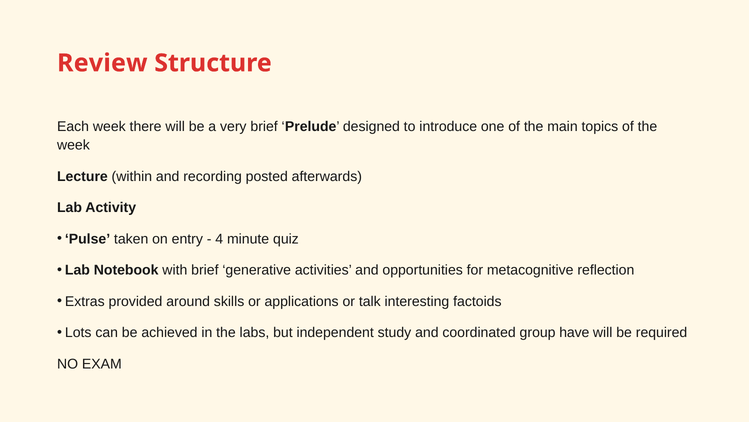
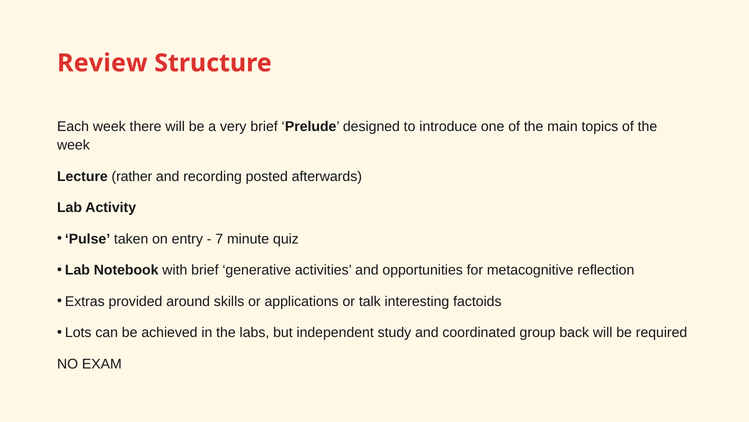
within: within -> rather
4: 4 -> 7
have: have -> back
